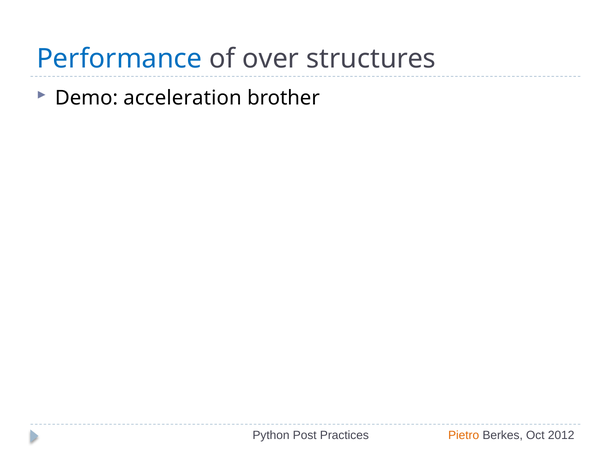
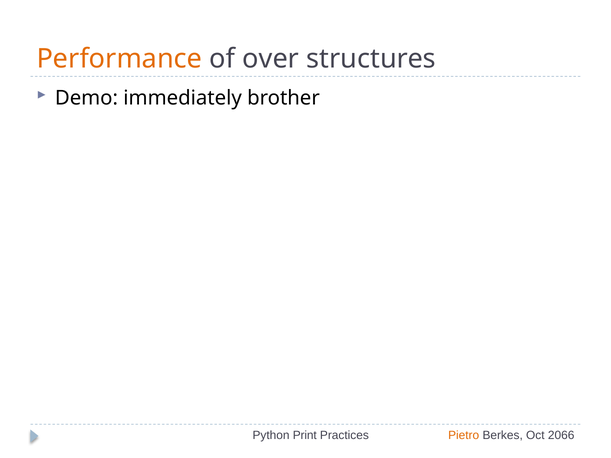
Performance colour: blue -> orange
acceleration: acceleration -> immediately
Post: Post -> Print
2012: 2012 -> 2066
